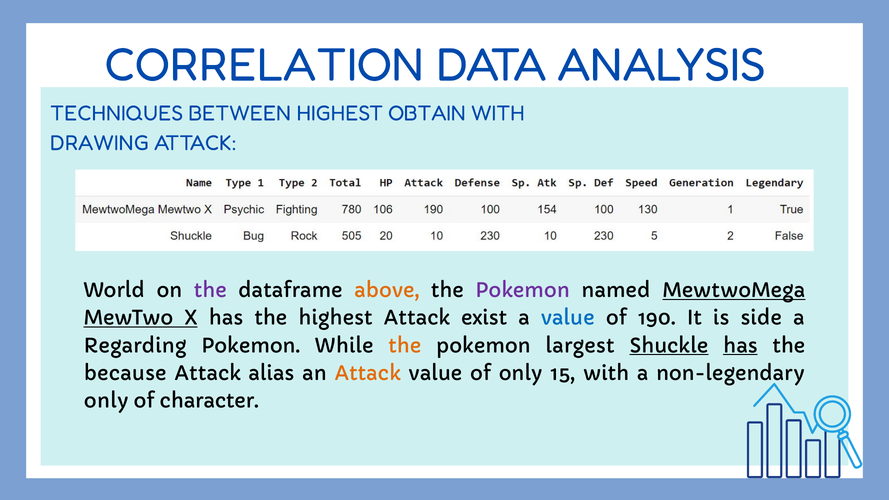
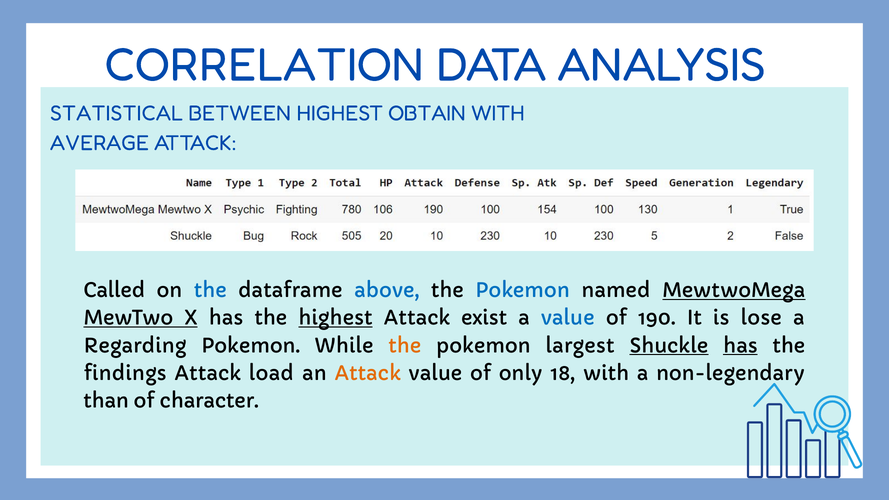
TECHNIQUES: TECHNIQUES -> STATISTICAL
DRAWING: DRAWING -> AVERAGE
World: World -> Called
the at (210, 291) colour: purple -> blue
above colour: orange -> blue
Pokemon at (523, 291) colour: purple -> blue
highest at (335, 318) underline: none -> present
side: side -> lose
because: because -> findings
alias: alias -> load
15: 15 -> 18
only at (106, 401): only -> than
